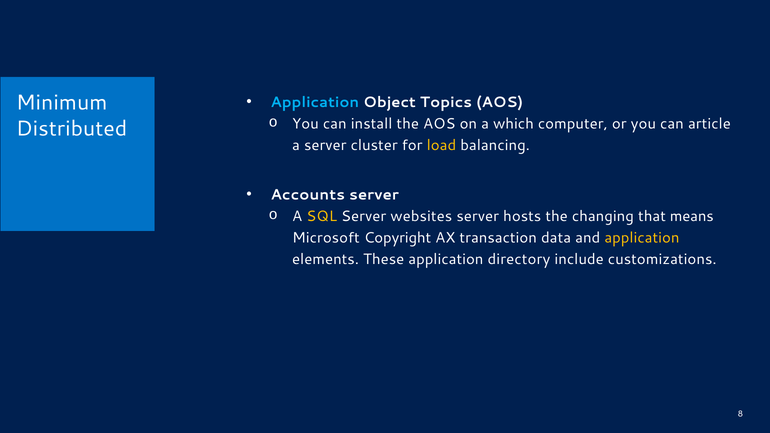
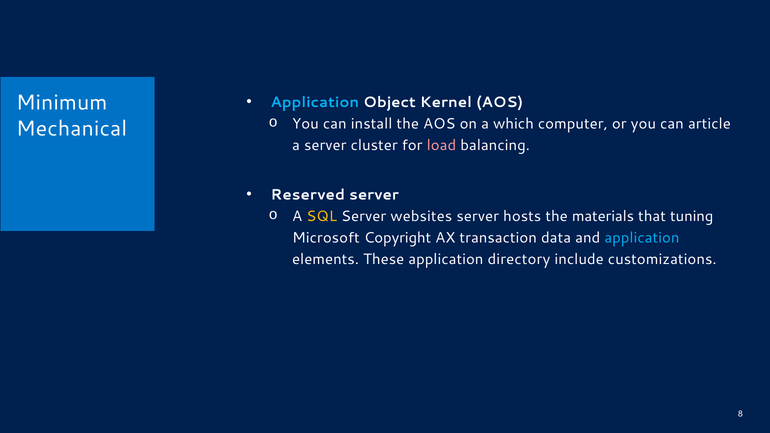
Topics: Topics -> Kernel
Distributed: Distributed -> Mechanical
load colour: yellow -> pink
Accounts: Accounts -> Reserved
changing: changing -> materials
means: means -> tuning
application at (642, 238) colour: yellow -> light blue
